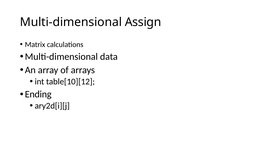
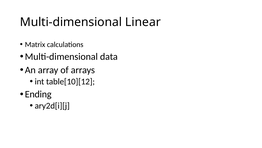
Assign: Assign -> Linear
